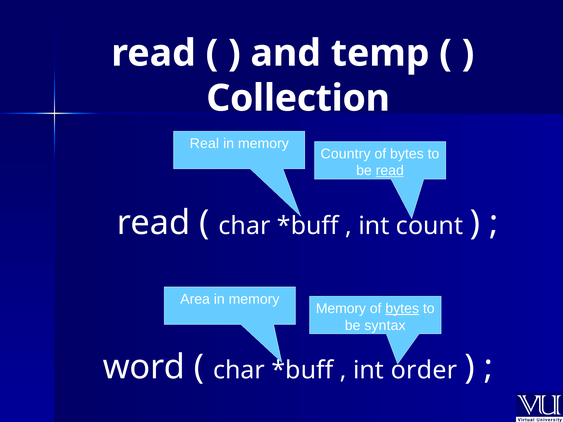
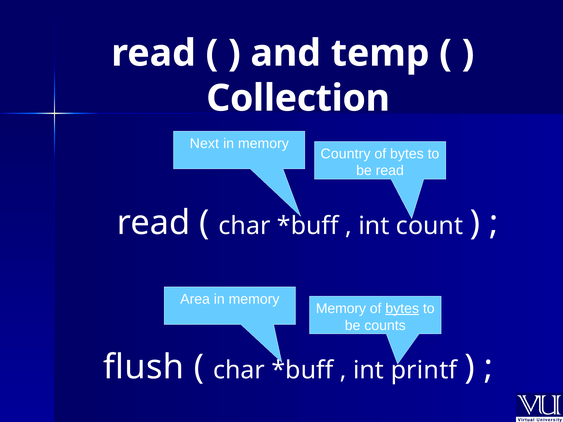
Real: Real -> Next
read at (390, 171) underline: present -> none
syntax: syntax -> counts
word: word -> flush
order: order -> printf
